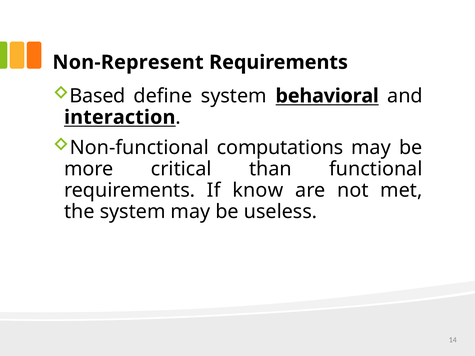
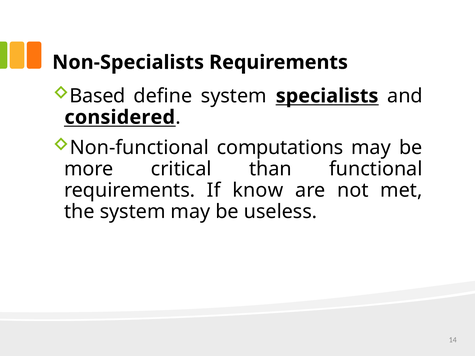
Non-Represent: Non-Represent -> Non-Specialists
behavioral: behavioral -> specialists
interaction: interaction -> considered
